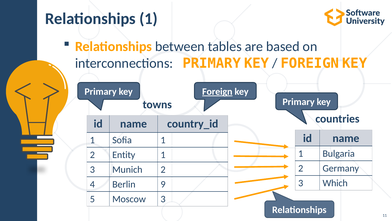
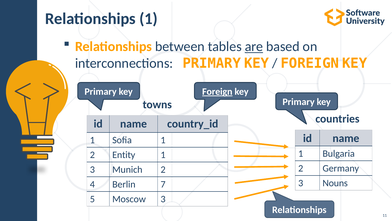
are underline: none -> present
Which: Which -> Nouns
9: 9 -> 7
